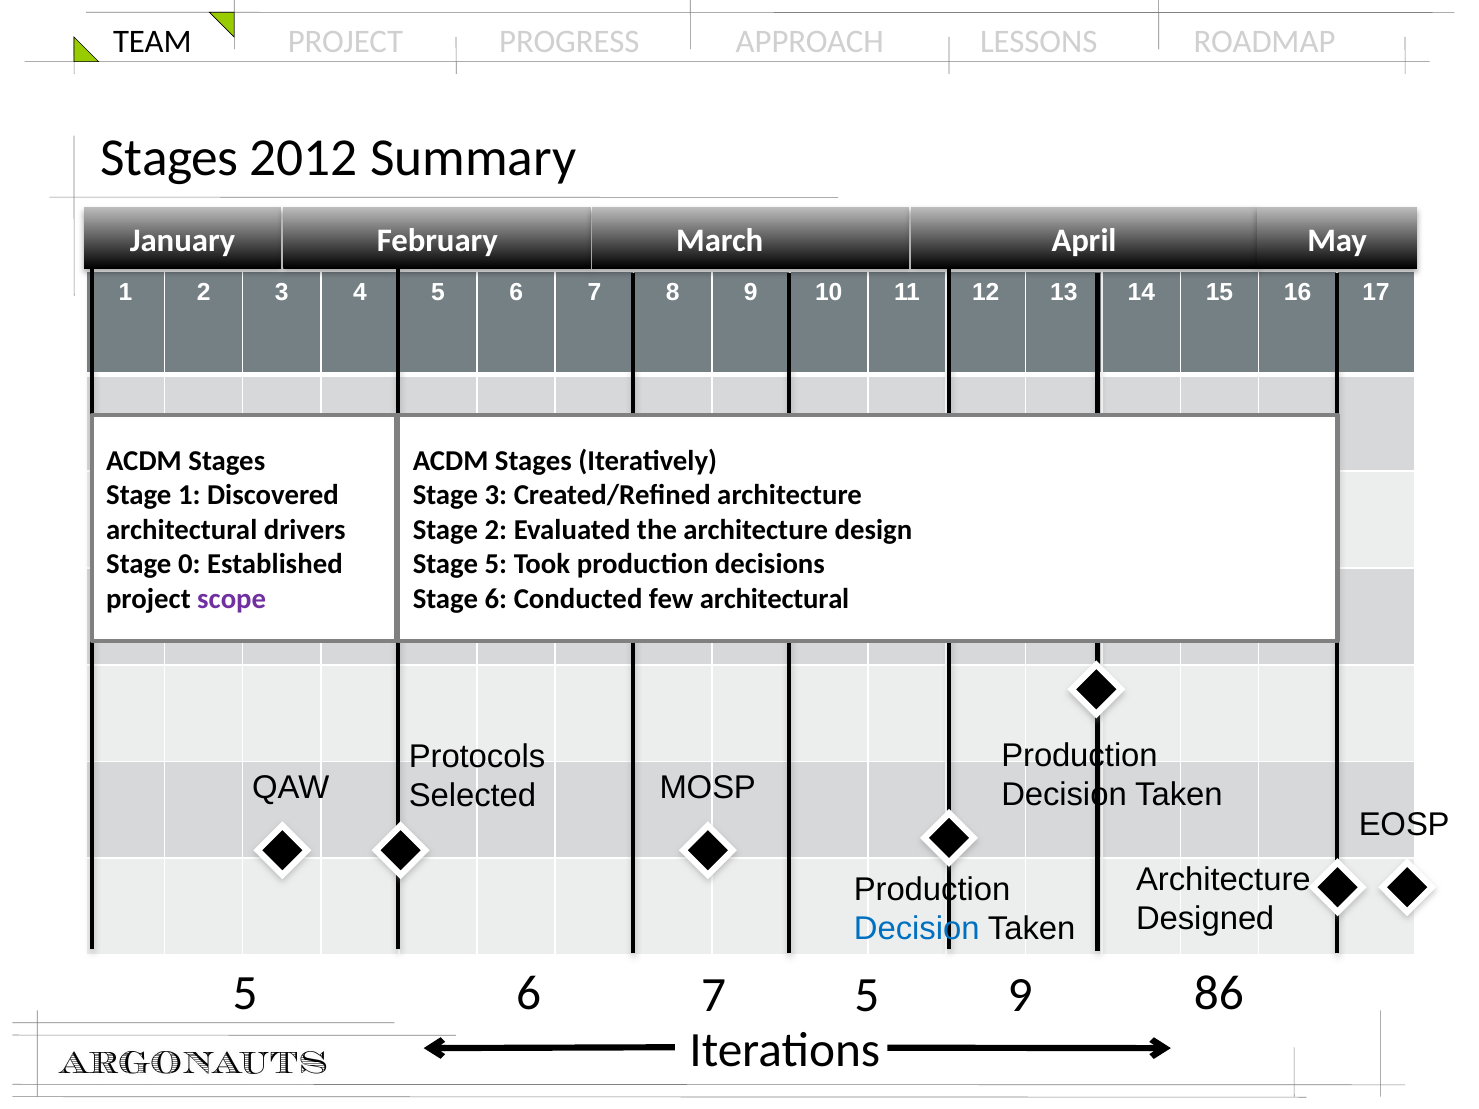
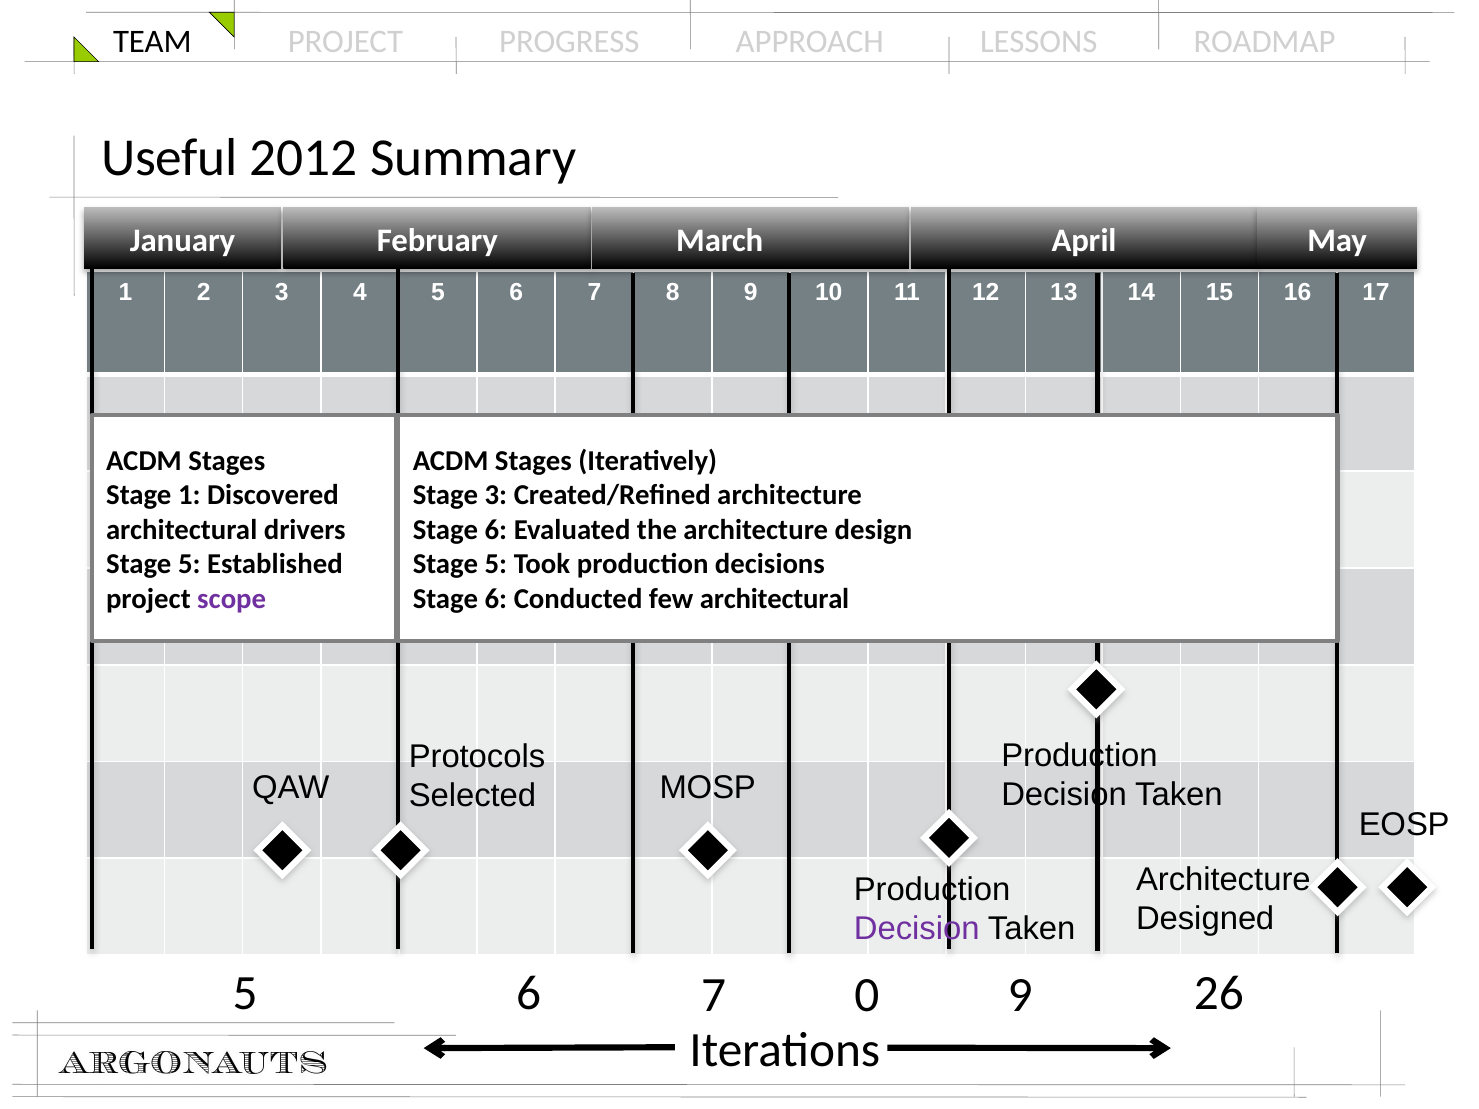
Stages at (170, 158): Stages -> Useful
2 at (496, 530): 2 -> 6
0 at (189, 565): 0 -> 5
Decision at (917, 929) colour: blue -> purple
7 5: 5 -> 0
86: 86 -> 26
